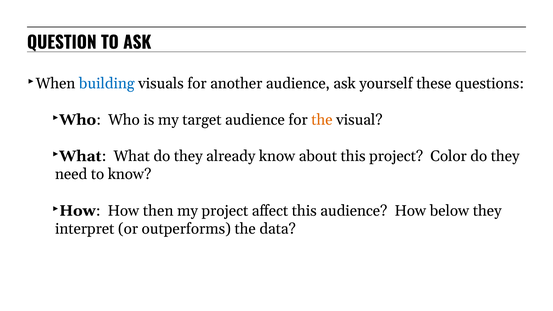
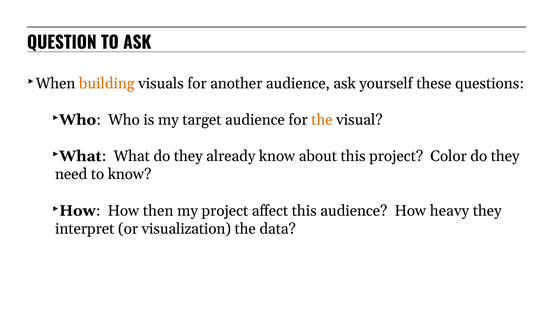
building colour: blue -> orange
below: below -> heavy
outperforms: outperforms -> visualization
